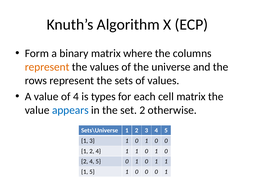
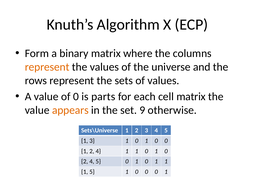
of 4: 4 -> 0
types: types -> parts
appears colour: blue -> orange
set 2: 2 -> 9
